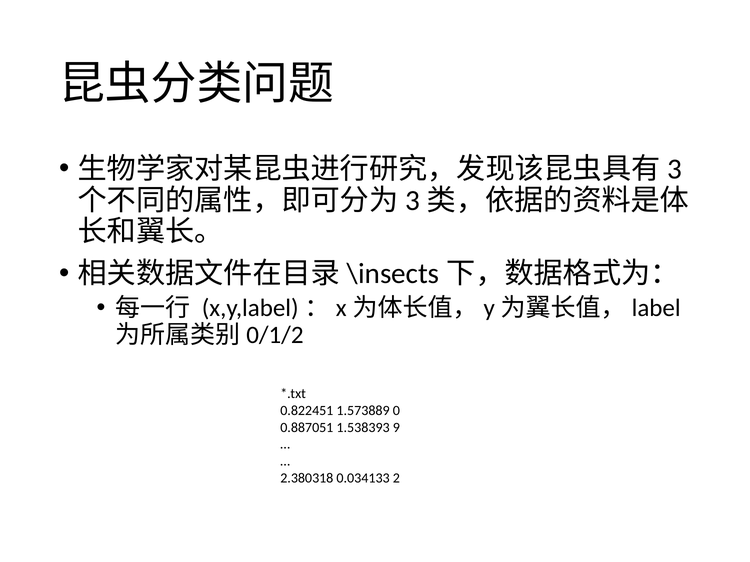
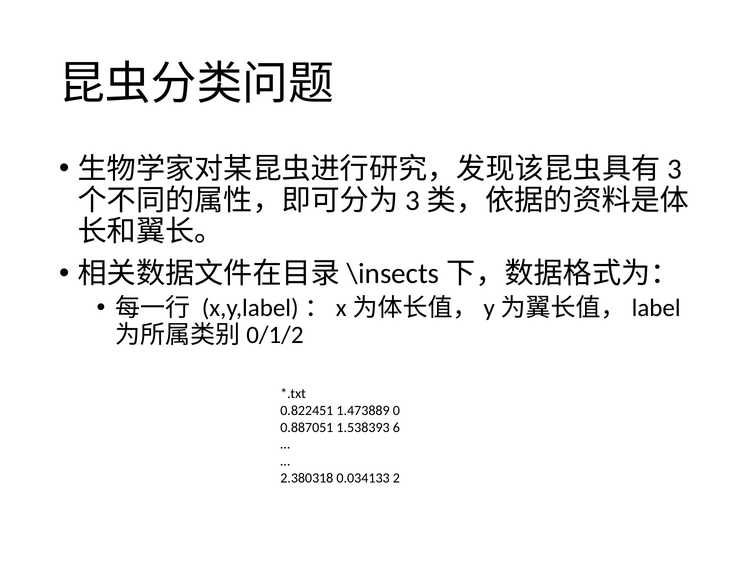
1.573889: 1.573889 -> 1.473889
9: 9 -> 6
